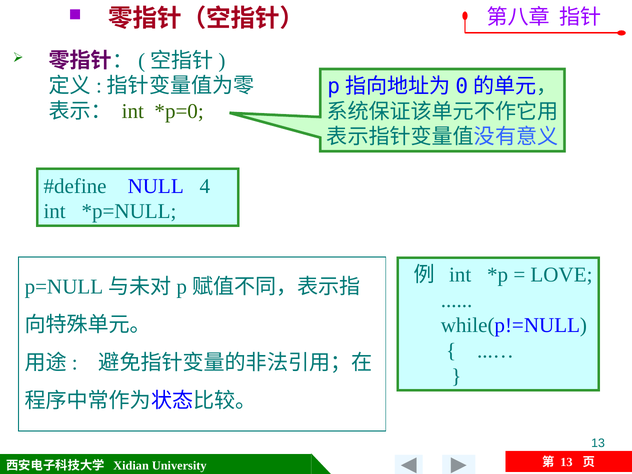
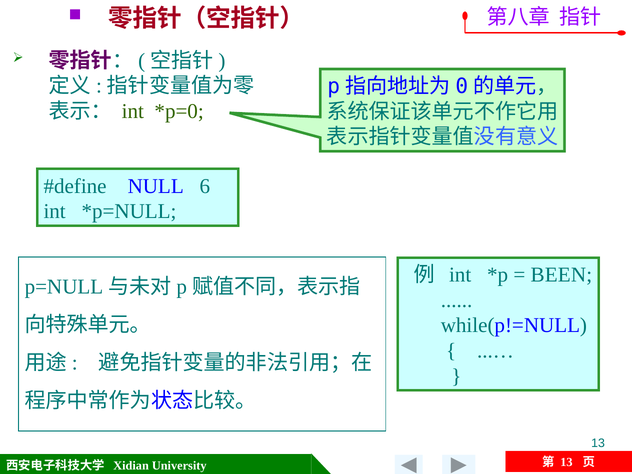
4: 4 -> 6
LOVE: LOVE -> BEEN
